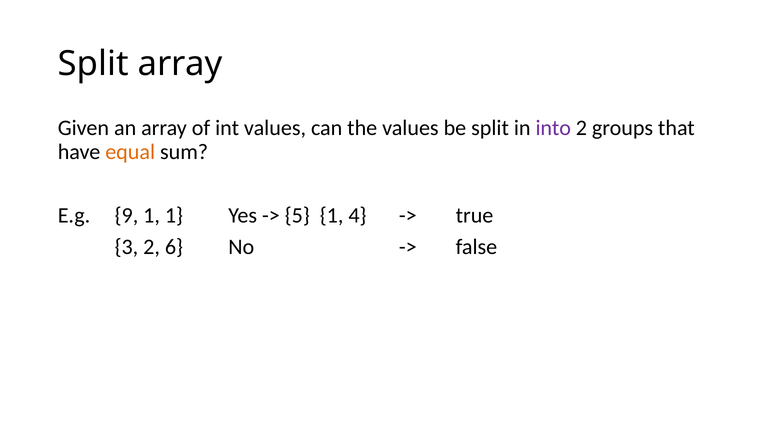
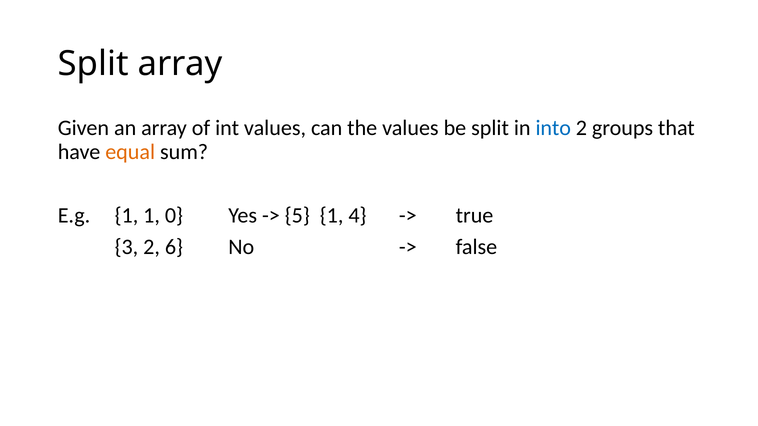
into colour: purple -> blue
E.g 9: 9 -> 1
1 1: 1 -> 0
